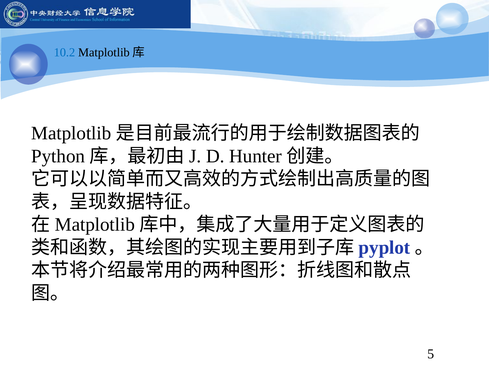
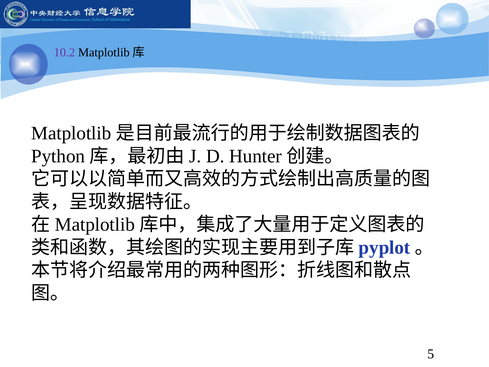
10.2 colour: blue -> purple
